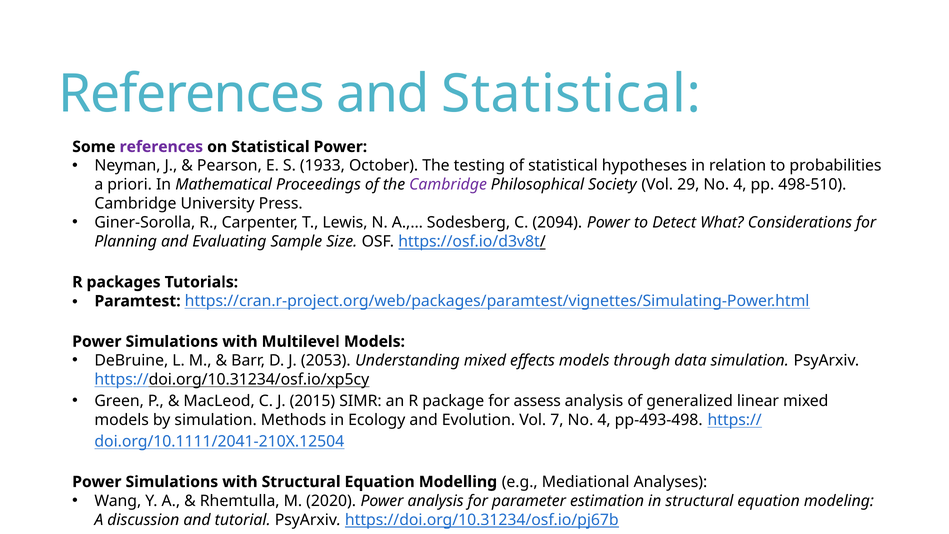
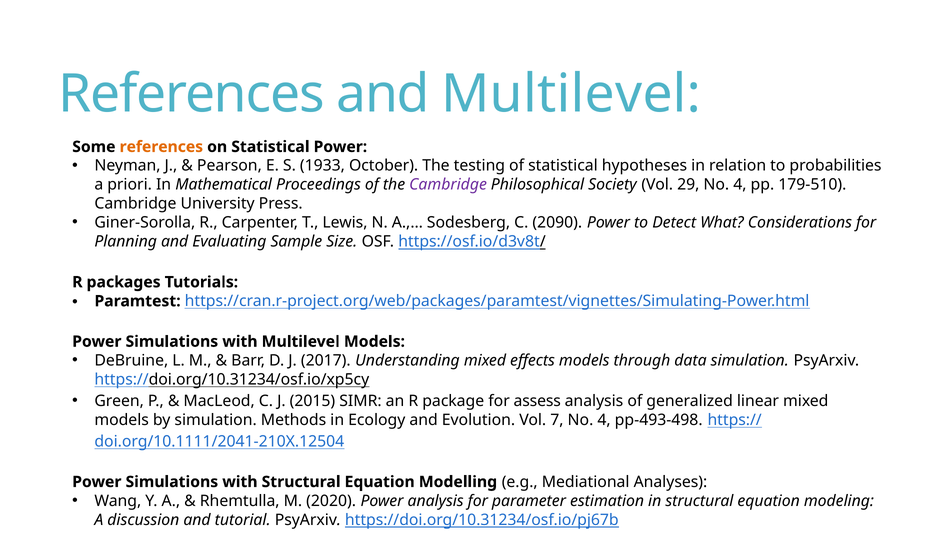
and Statistical: Statistical -> Multilevel
references at (161, 147) colour: purple -> orange
498-510: 498-510 -> 179-510
2094: 2094 -> 2090
2053: 2053 -> 2017
